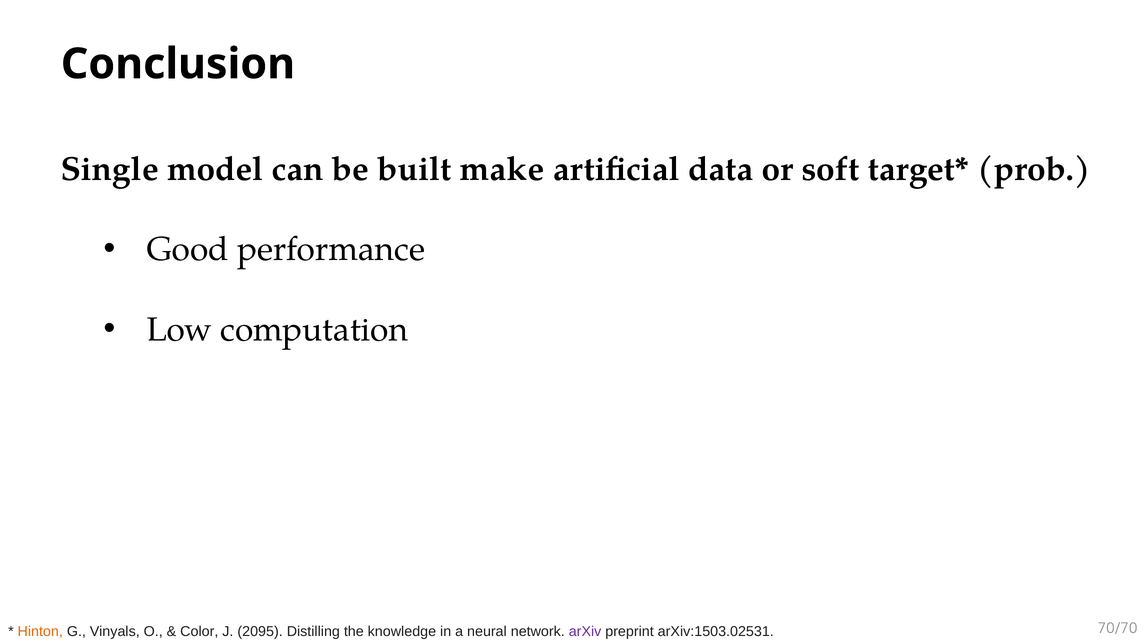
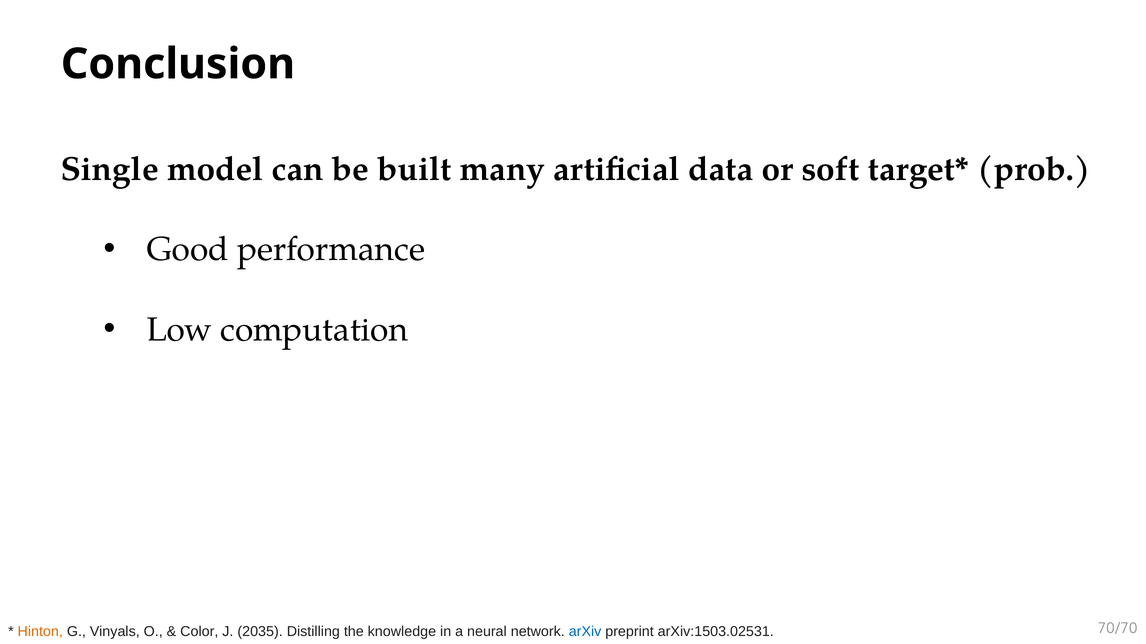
make: make -> many
2095: 2095 -> 2035
arXiv colour: purple -> blue
